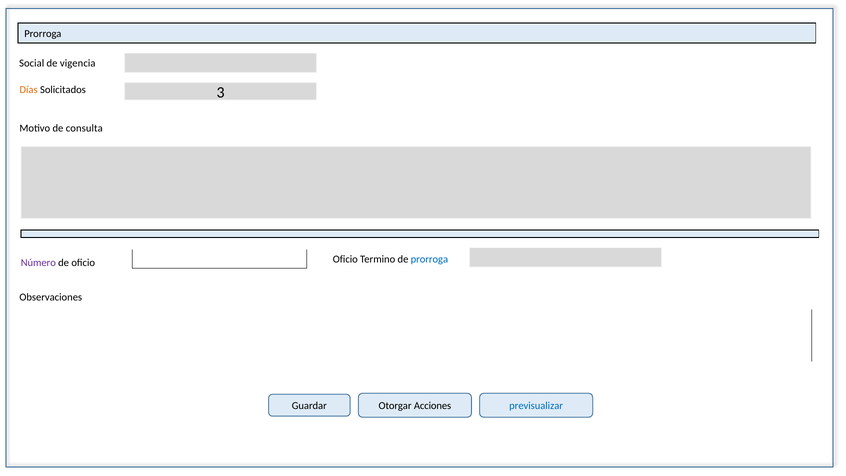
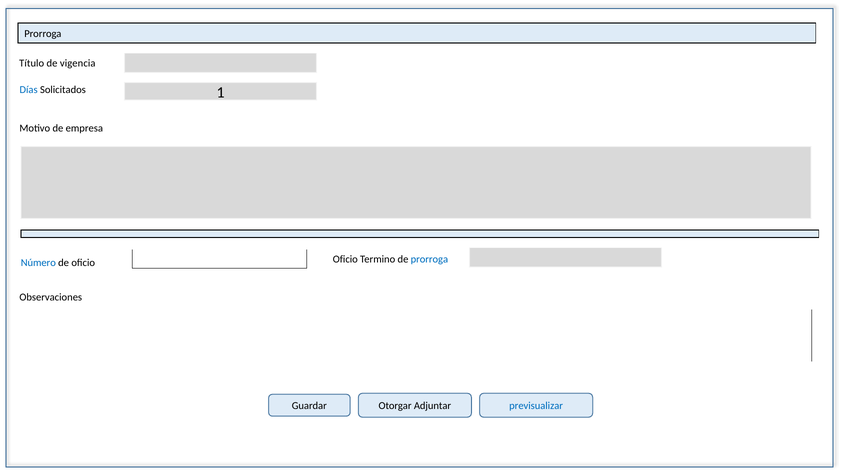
Social: Social -> Título
Días colour: orange -> blue
3: 3 -> 1
consulta: consulta -> empresa
Número colour: purple -> blue
Acciones: Acciones -> Adjuntar
